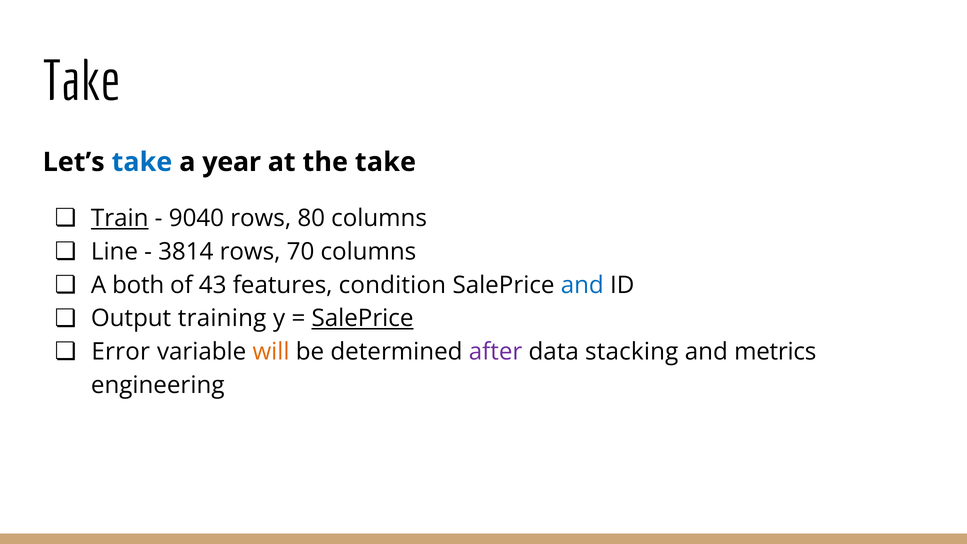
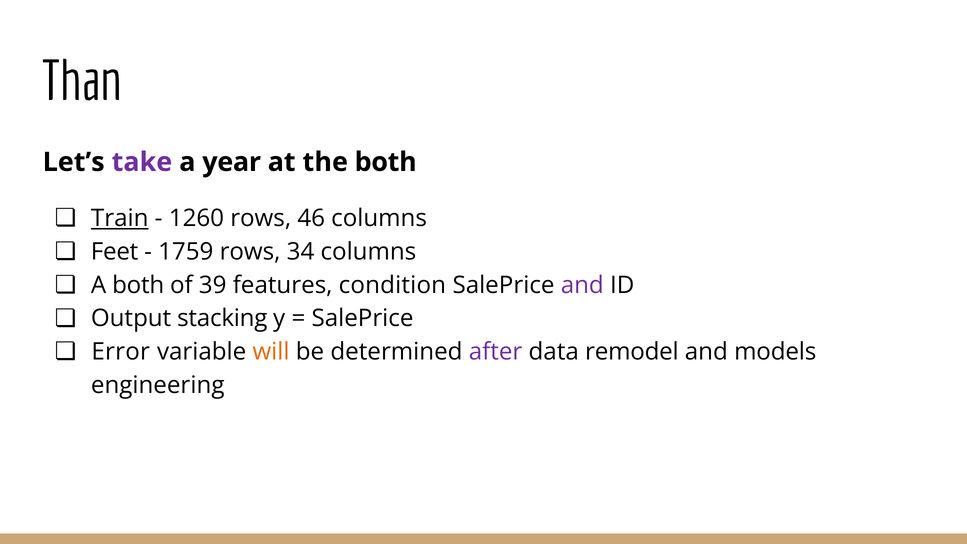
Take at (82, 82): Take -> Than
take at (142, 162) colour: blue -> purple
the take: take -> both
9040: 9040 -> 1260
80: 80 -> 46
Line: Line -> Feet
3814: 3814 -> 1759
70: 70 -> 34
43: 43 -> 39
and at (582, 285) colour: blue -> purple
training: training -> stacking
SalePrice at (362, 318) underline: present -> none
stacking: stacking -> remodel
metrics: metrics -> models
